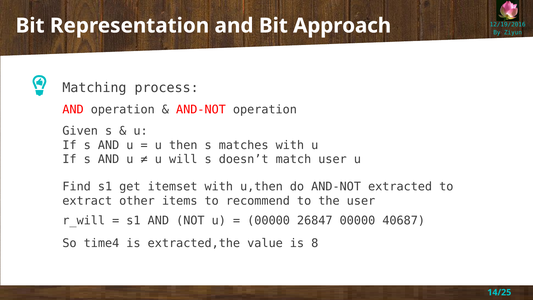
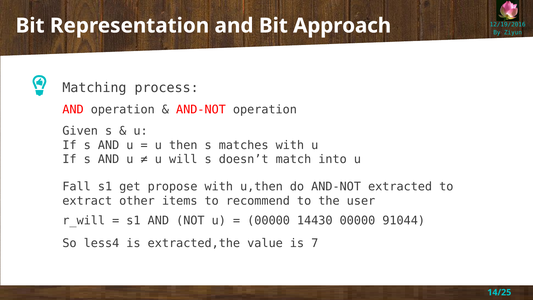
match user: user -> into
Find: Find -> Fall
itemset: itemset -> propose
26847: 26847 -> 14430
40687: 40687 -> 91044
time4: time4 -> less4
8: 8 -> 7
